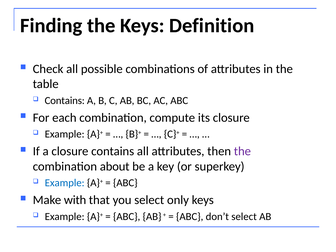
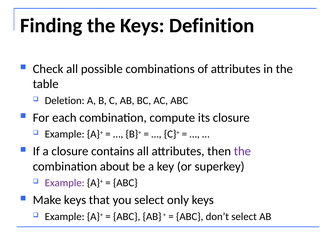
Contains at (65, 101): Contains -> Deletion
Example at (65, 183) colour: blue -> purple
Make with: with -> keys
